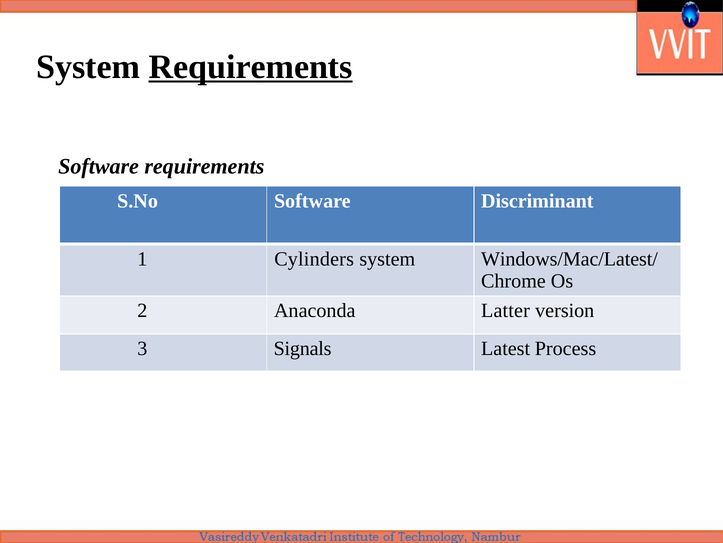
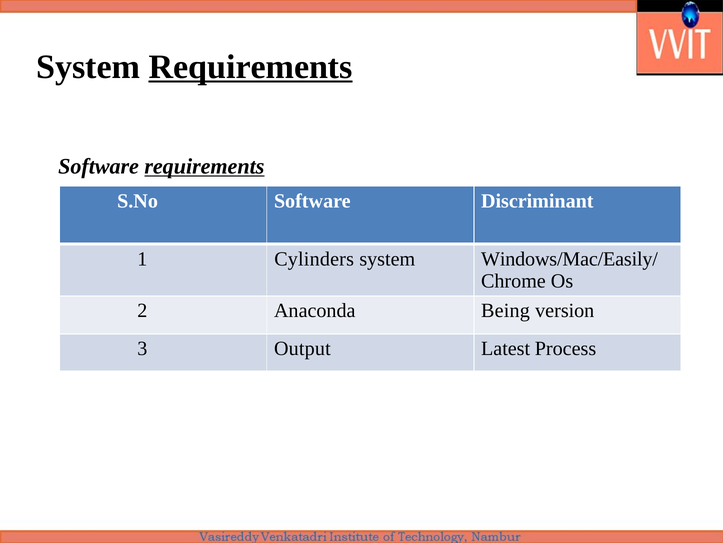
requirements at (204, 166) underline: none -> present
Windows/Mac/Latest/: Windows/Mac/Latest/ -> Windows/Mac/Easily/
Latter: Latter -> Being
Signals: Signals -> Output
